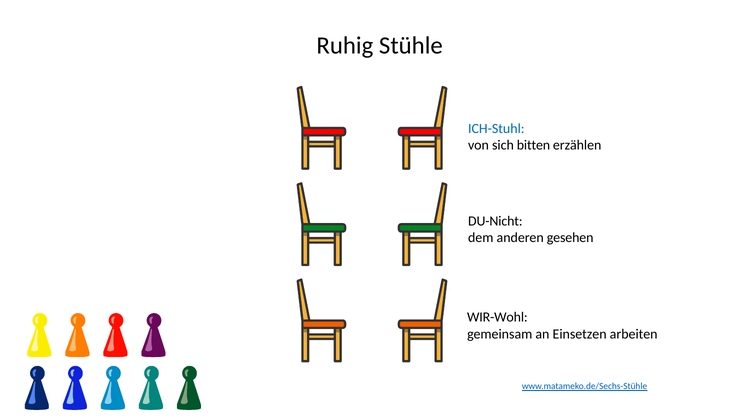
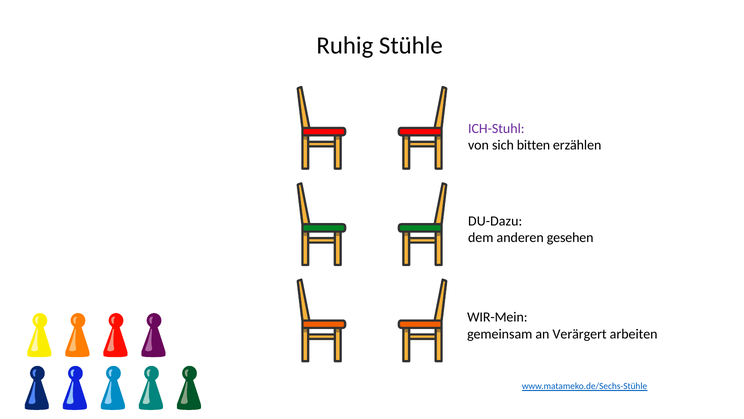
ICH-Stuhl colour: blue -> purple
DU-Nicht: DU-Nicht -> DU-Dazu
WIR-Wohl: WIR-Wohl -> WIR-Mein
Einsetzen: Einsetzen -> Verärgert
